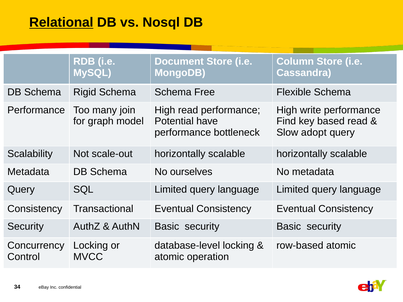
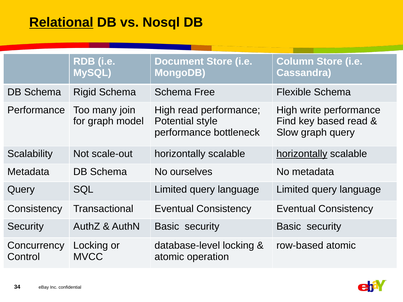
have: have -> style
Slow adopt: adopt -> graph
horizontally at (302, 154) underline: none -> present
